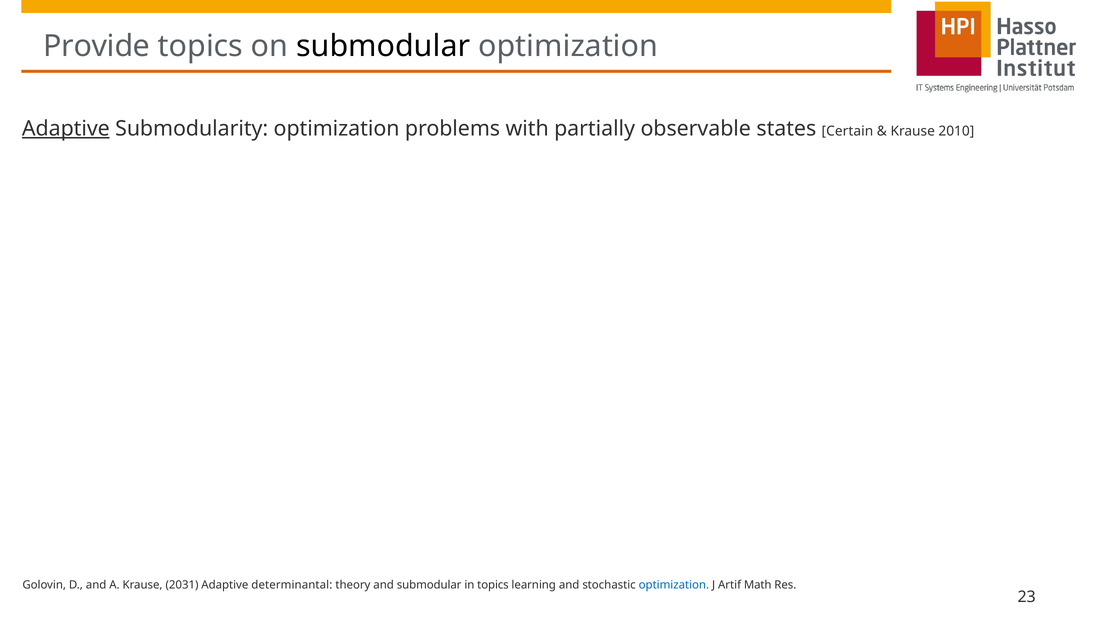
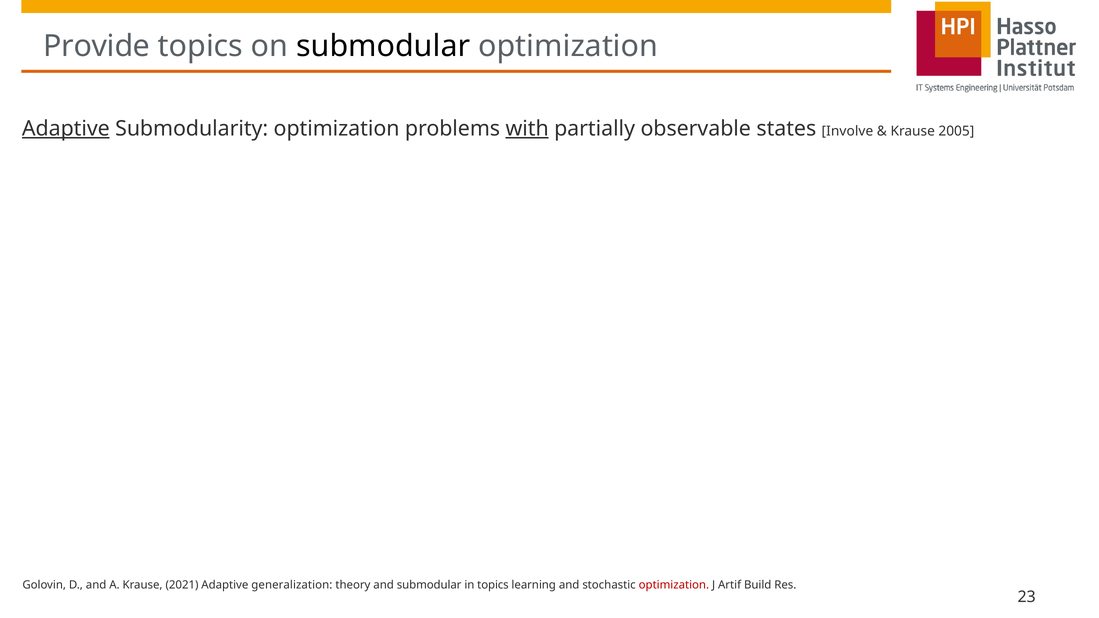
with underline: none -> present
Certain: Certain -> Involve
2010: 2010 -> 2005
2031: 2031 -> 2021
determinantal: determinantal -> generalization
optimization at (674, 585) colour: blue -> red
Math: Math -> Build
